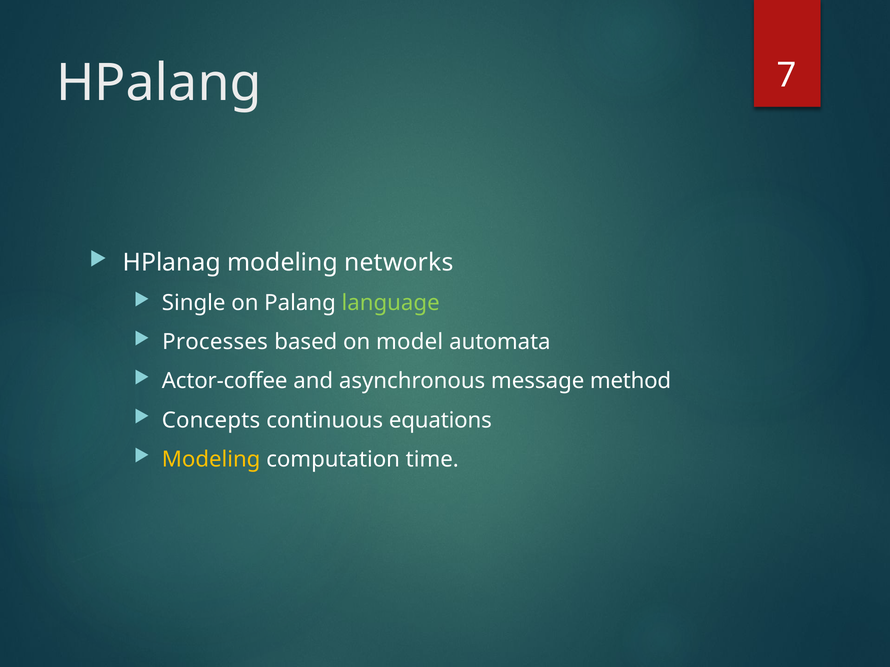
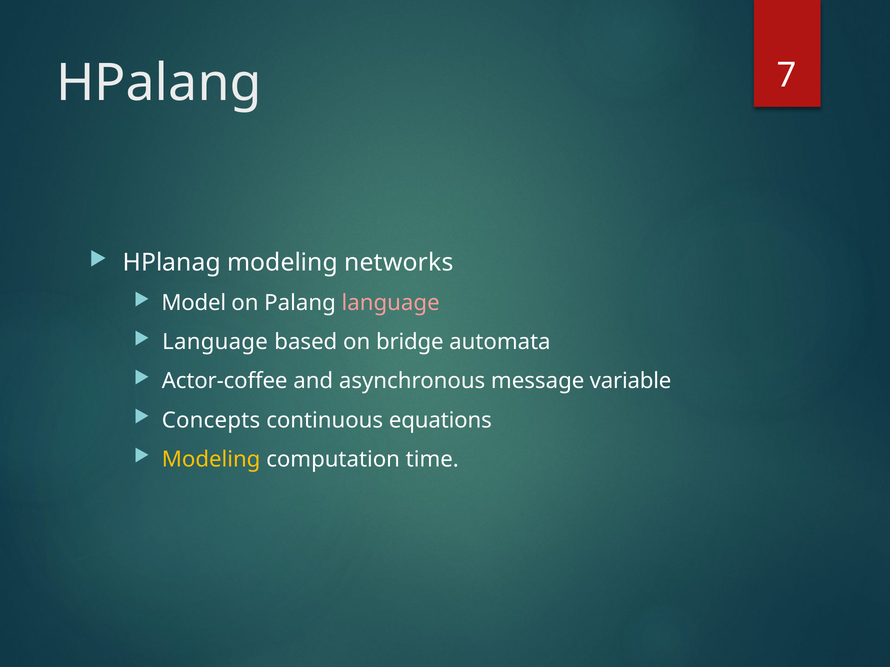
Single: Single -> Model
language at (391, 303) colour: light green -> pink
Processes at (215, 342): Processes -> Language
model: model -> bridge
method: method -> variable
